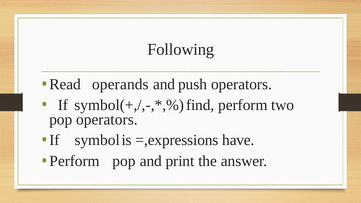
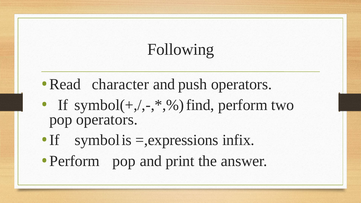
operands: operands -> character
have: have -> infix
